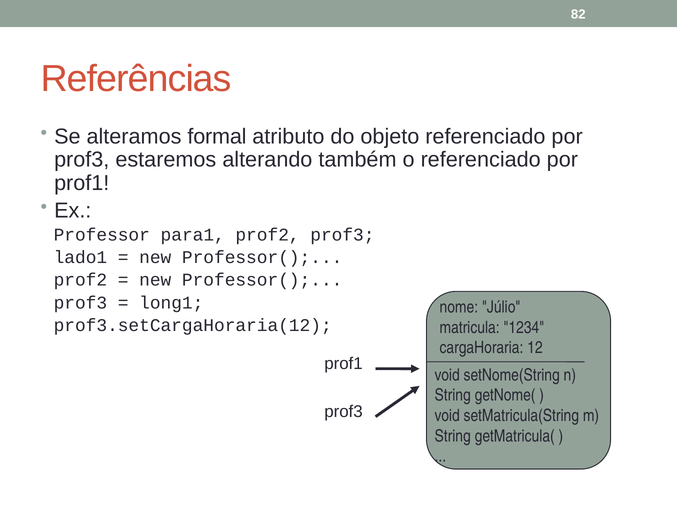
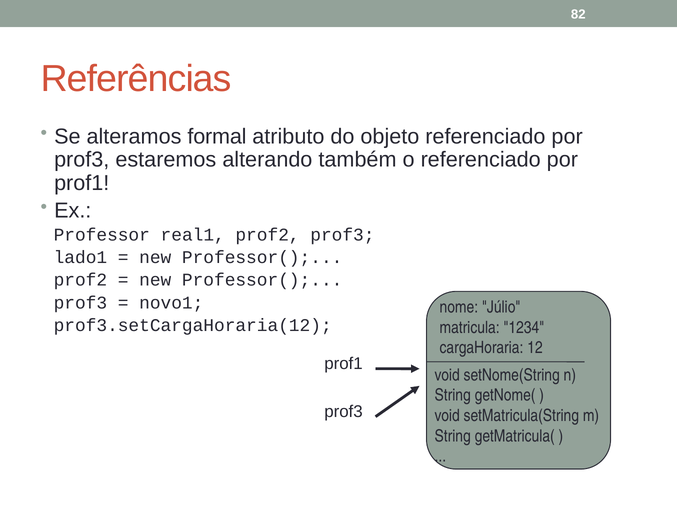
para1: para1 -> real1
long1: long1 -> novo1
